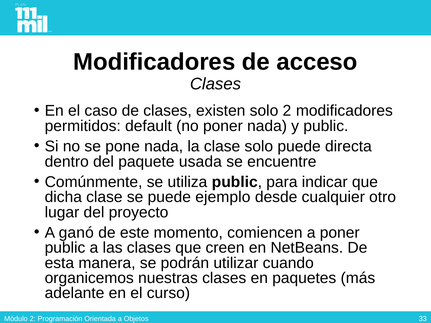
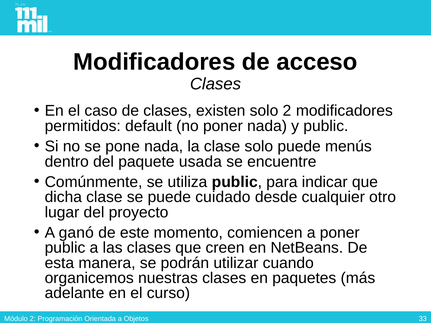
directa: directa -> menús
ejemplo: ejemplo -> cuidado
